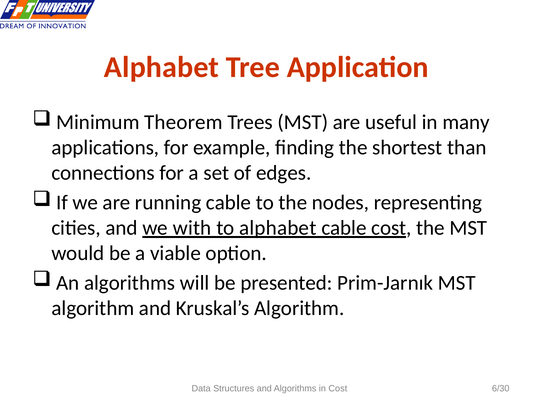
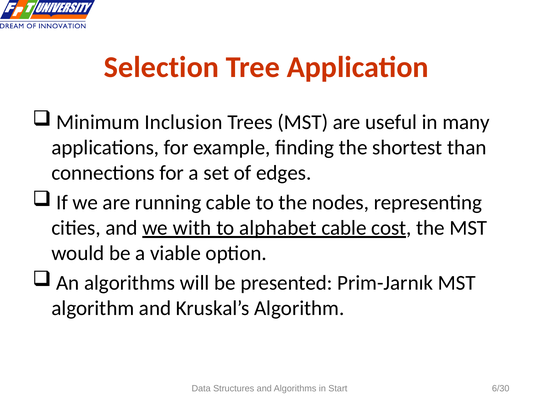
6 Alphabet: Alphabet -> Selection
Theorem: Theorem -> Inclusion
in Cost: Cost -> Start
